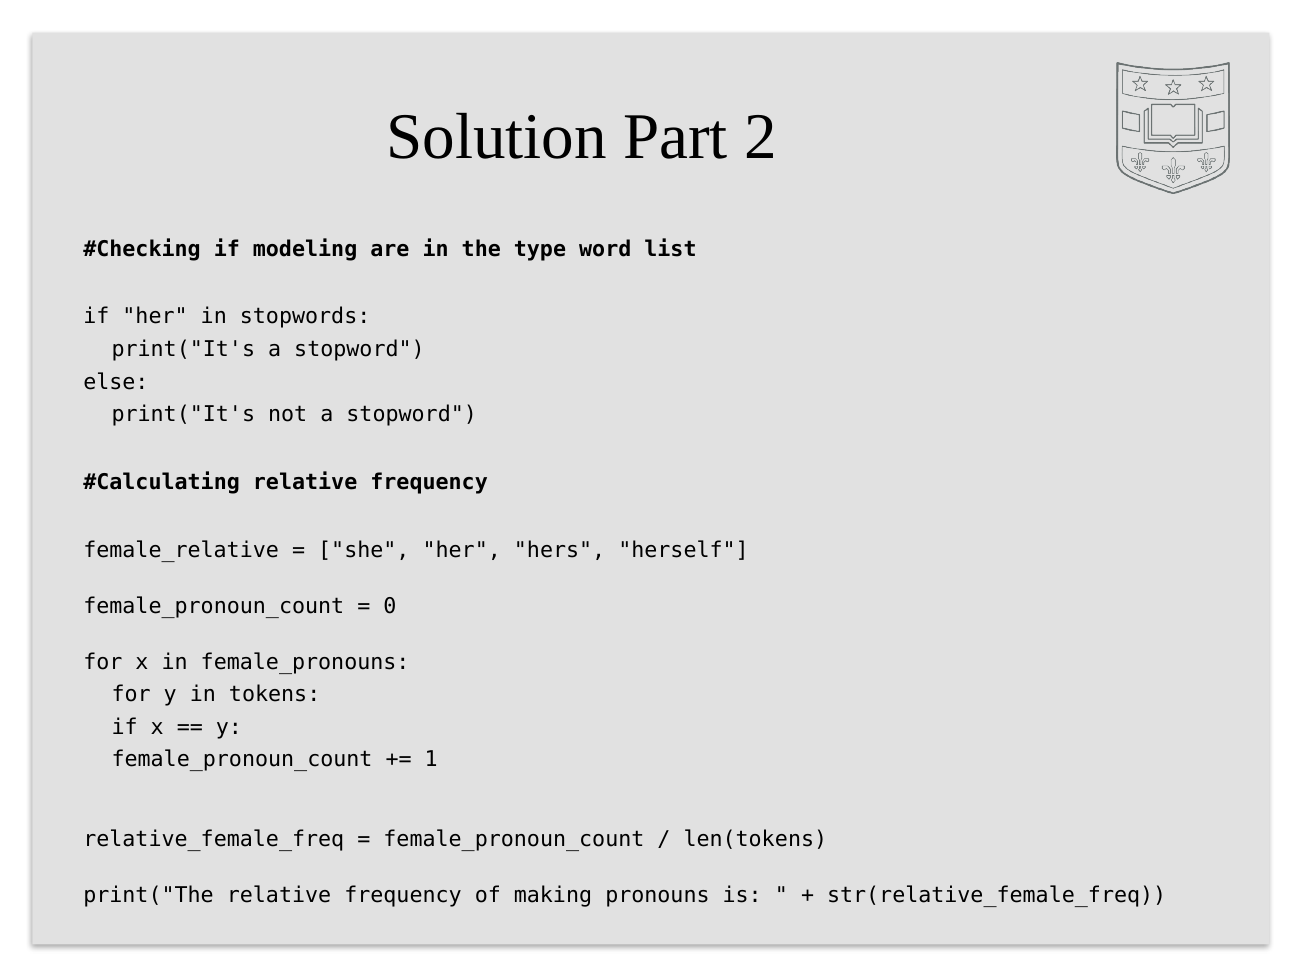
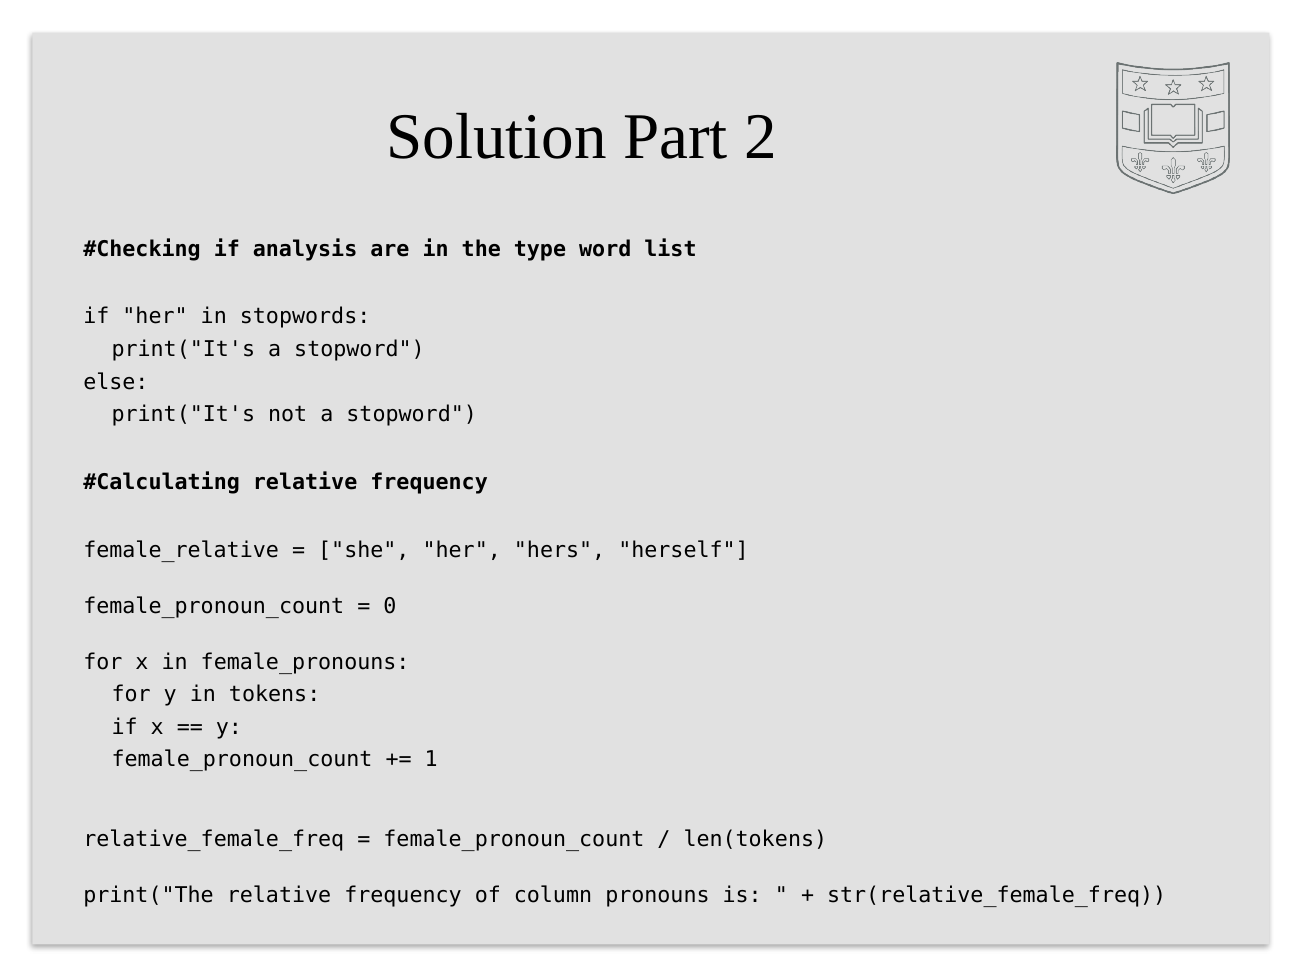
modeling: modeling -> analysis
making: making -> column
